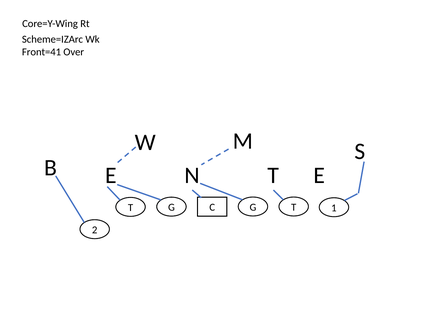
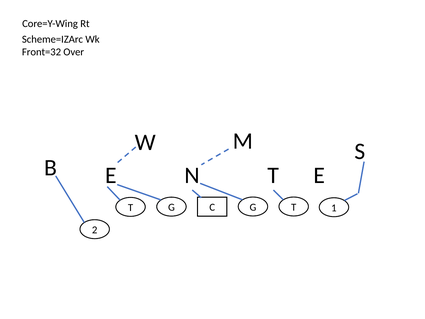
Front=41: Front=41 -> Front=32
